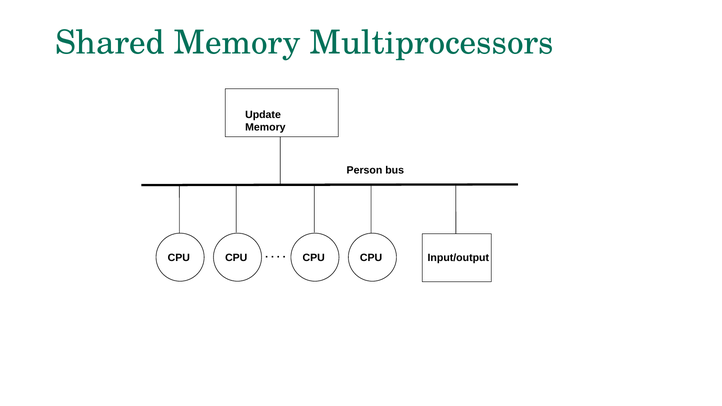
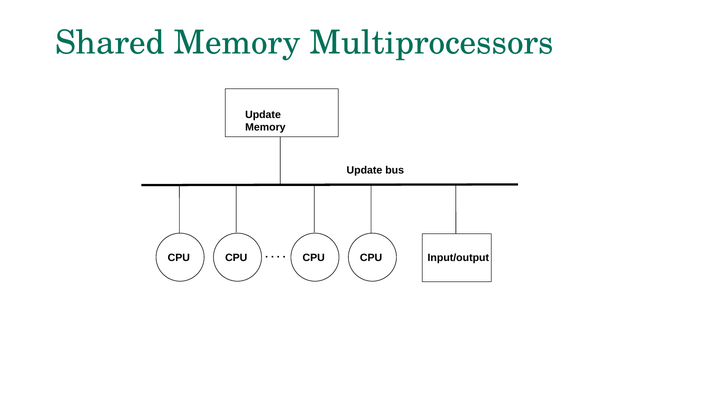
Person at (364, 170): Person -> Update
